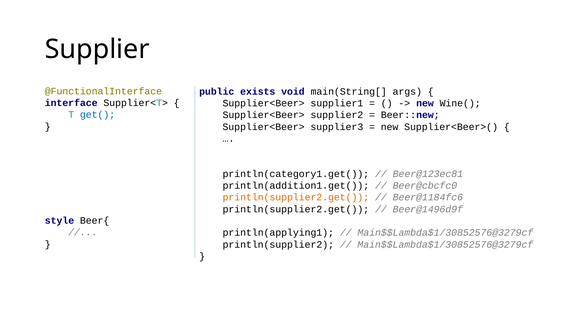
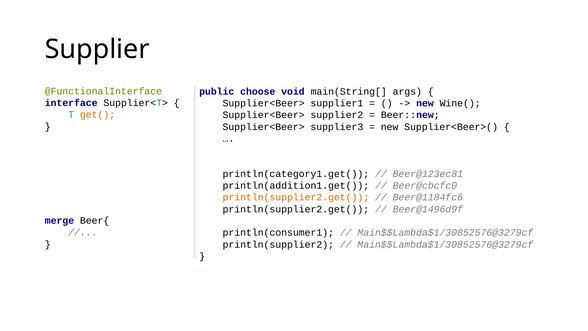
exists: exists -> choose
get( colour: blue -> orange
style: style -> merge
println(applying1: println(applying1 -> println(consumer1
